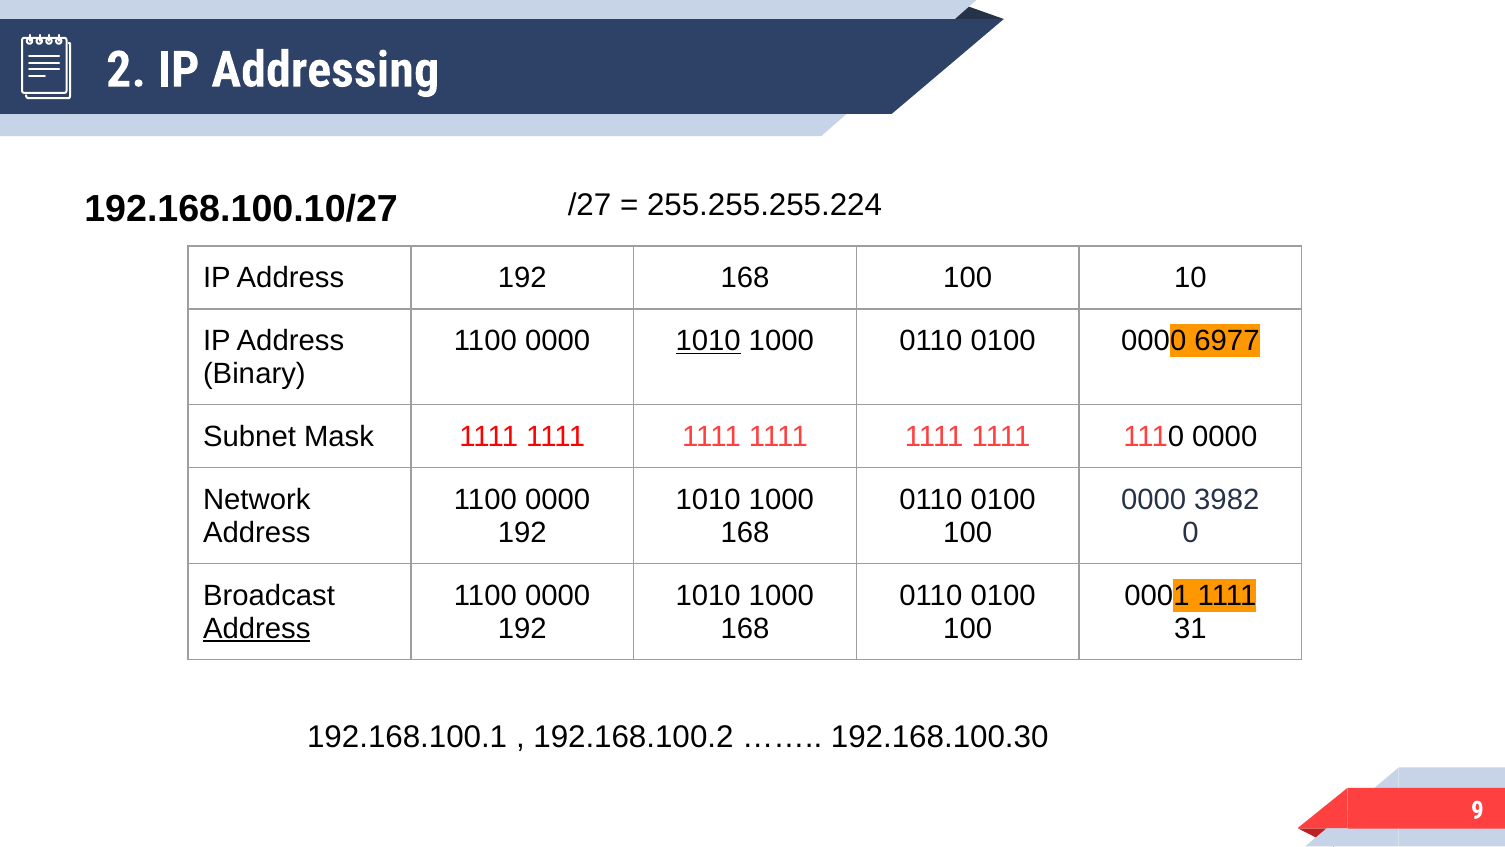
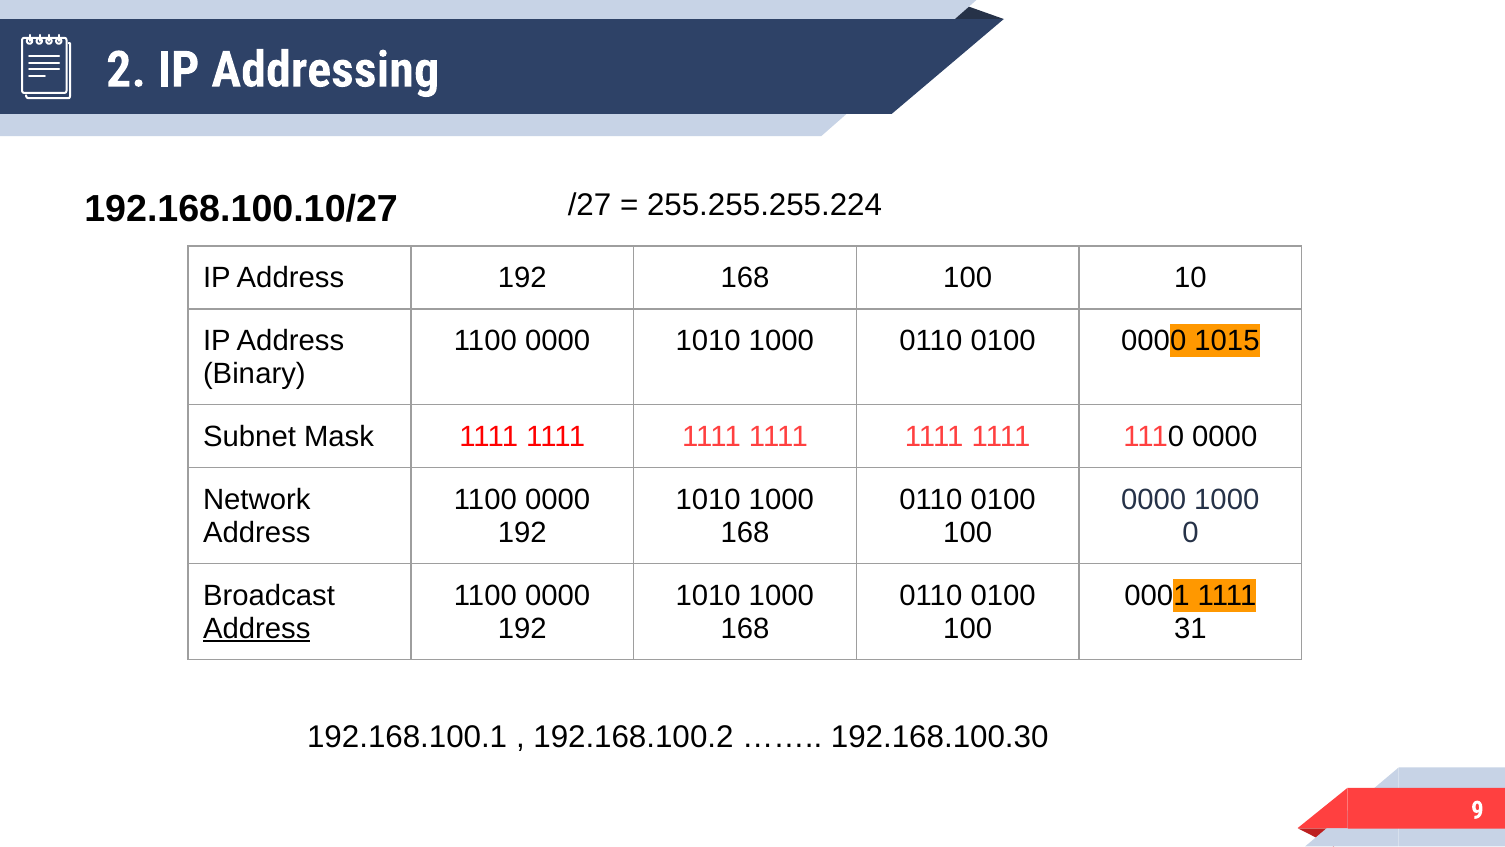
1010 at (708, 341) underline: present -> none
6977: 6977 -> 1015
0000 3982: 3982 -> 1000
